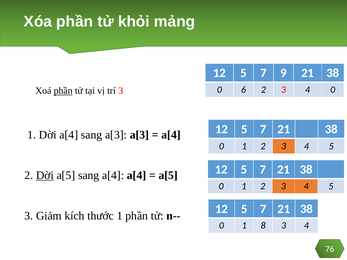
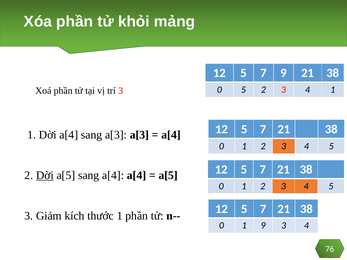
0 6: 6 -> 5
4 0: 0 -> 1
phần at (63, 91) underline: present -> none
1 8: 8 -> 9
